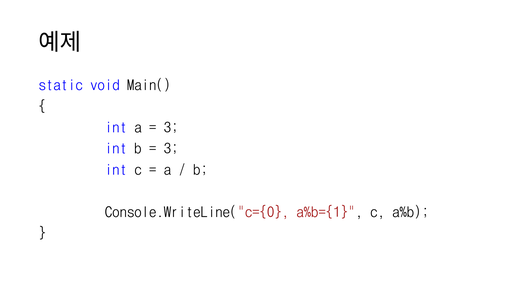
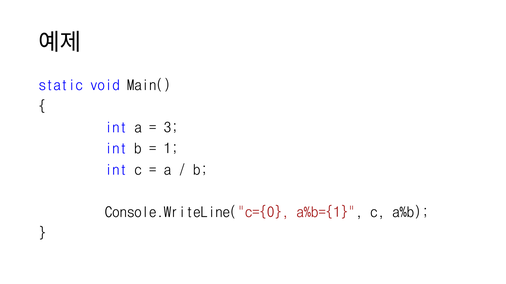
3 at (171, 149): 3 -> 1
